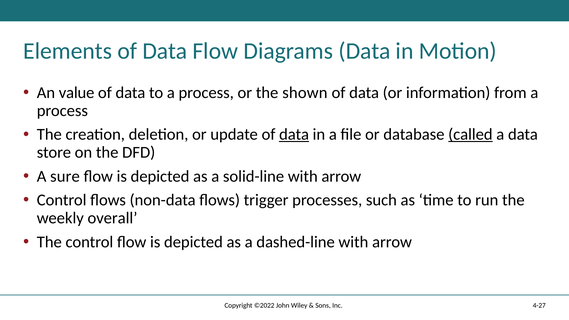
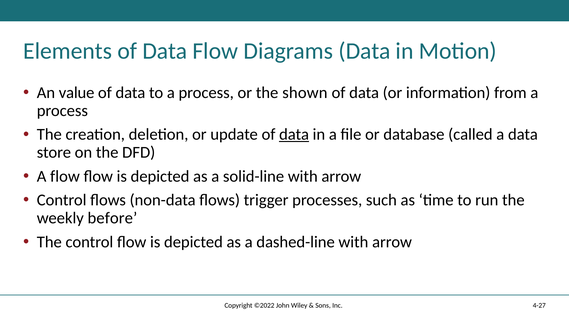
called underline: present -> none
A sure: sure -> flow
overall: overall -> before
